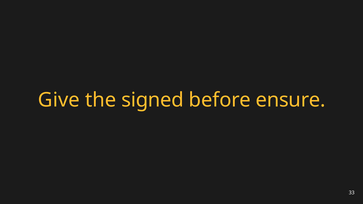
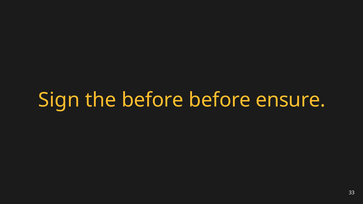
Give: Give -> Sign
the signed: signed -> before
